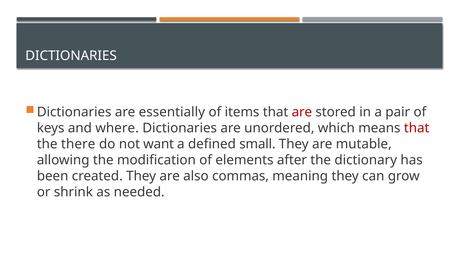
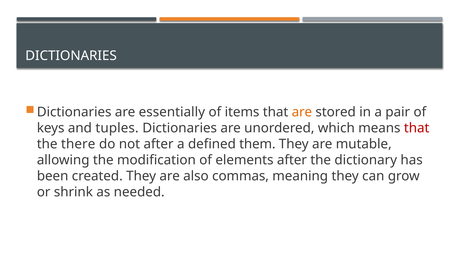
are at (302, 112) colour: red -> orange
where: where -> tuples
not want: want -> after
small: small -> them
